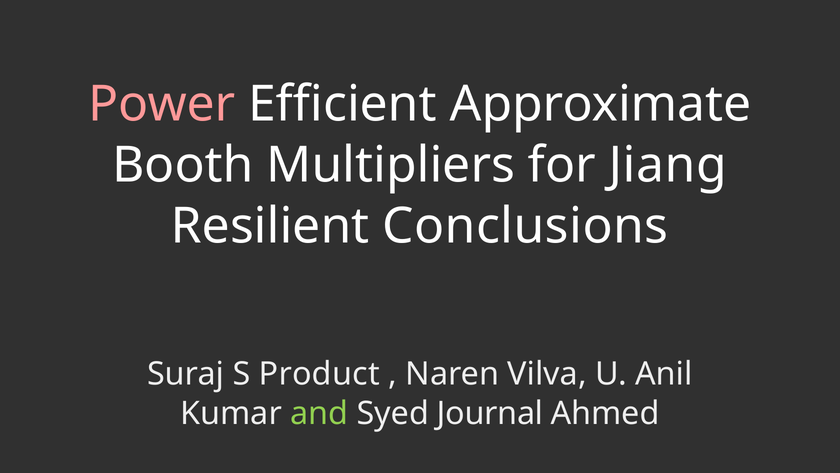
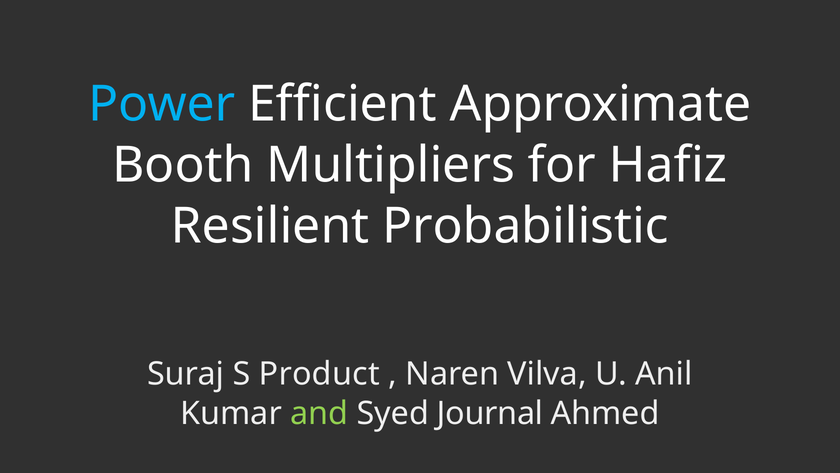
Power colour: pink -> light blue
Jiang: Jiang -> Hafiz
Conclusions: Conclusions -> Probabilistic
